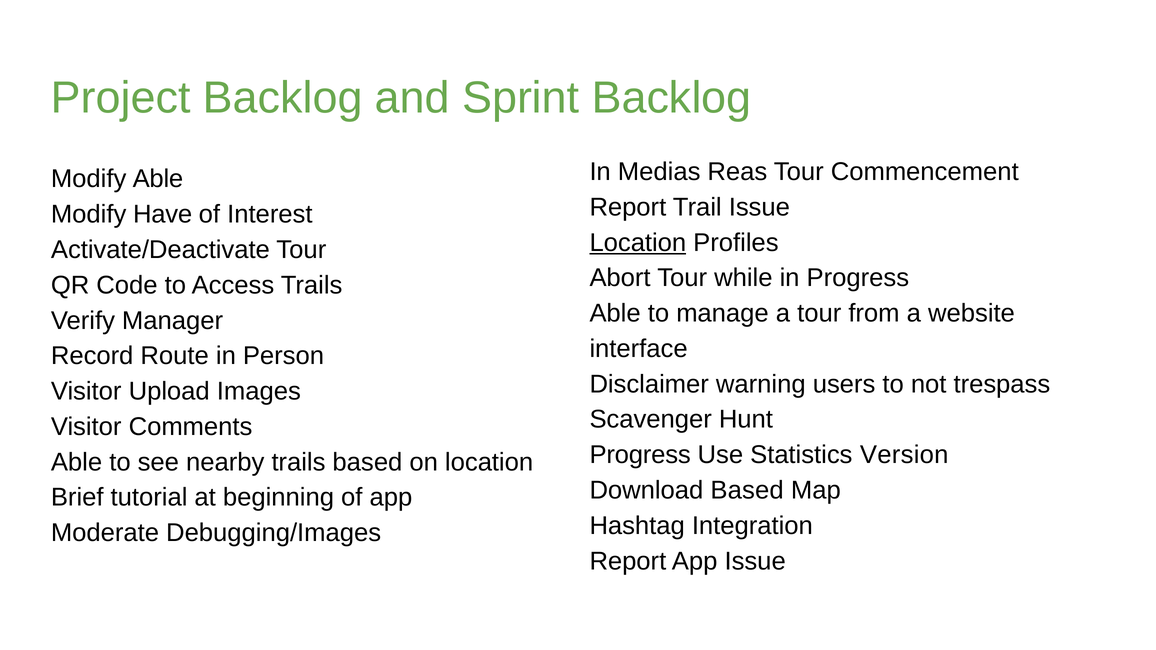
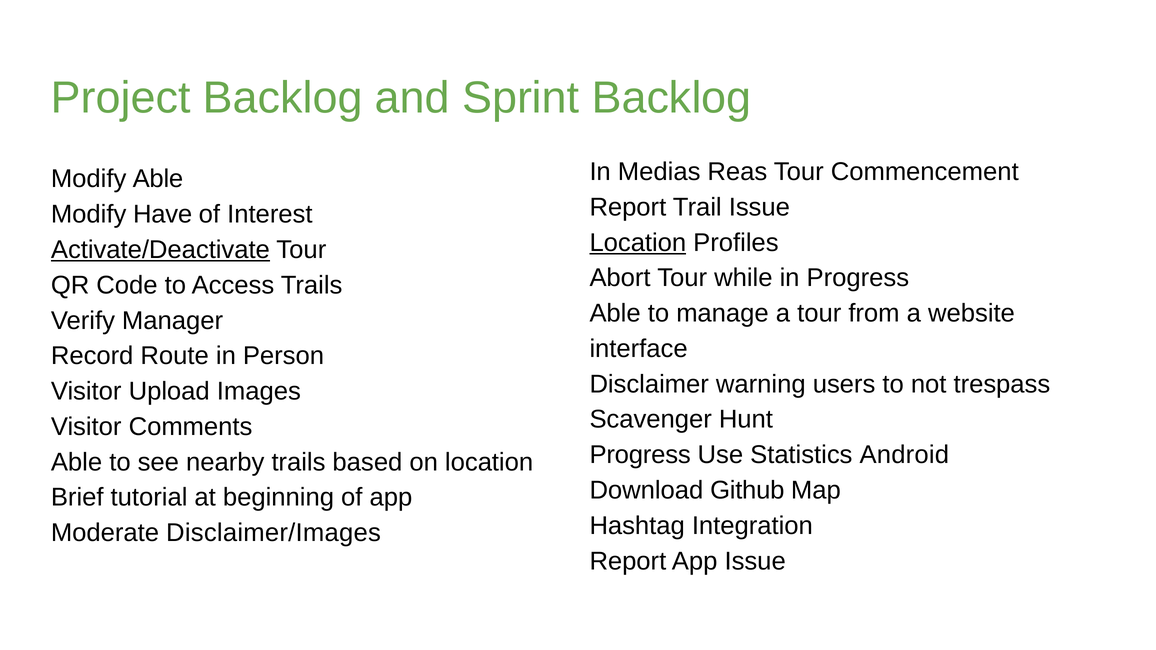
Activate/Deactivate underline: none -> present
Version: Version -> Android
Download Based: Based -> Github
Debugging/Images: Debugging/Images -> Disclaimer/Images
